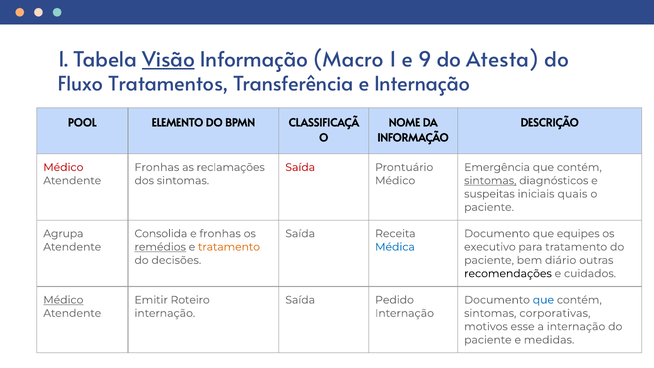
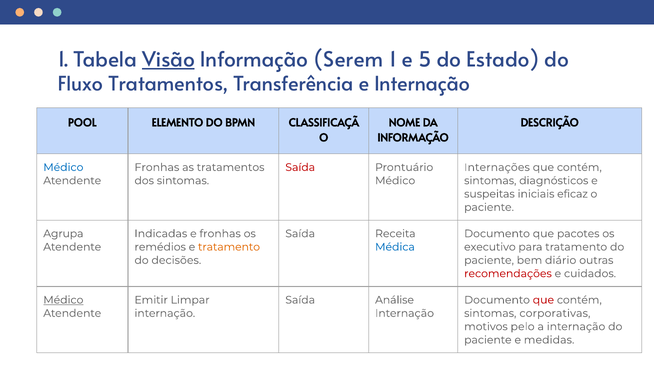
Macro: Macro -> Serem
9: 9 -> 5
Atesta: Atesta -> Estado
Médico at (63, 167) colour: red -> blue
as reclamações: reclamações -> tratamentos
Emergência: Emergência -> Internações
sintomas at (490, 181) underline: present -> none
quais: quais -> eficaz
Consolida: Consolida -> Indicadas
equipes: equipes -> pacotes
remédios underline: present -> none
recomendações colour: black -> red
Roteiro: Roteiro -> Limpar
Pedido: Pedido -> Análise
que at (543, 300) colour: blue -> red
esse: esse -> pelo
